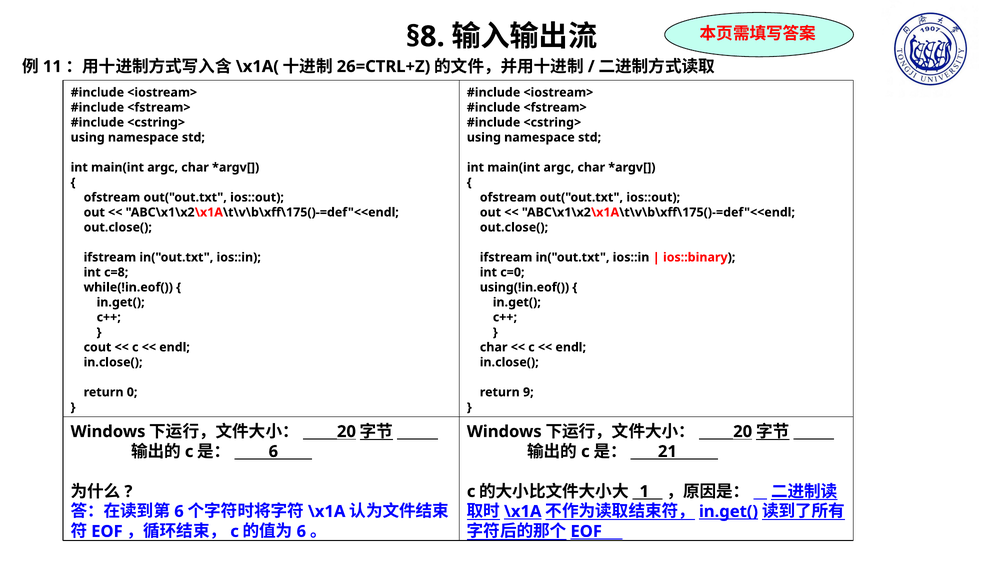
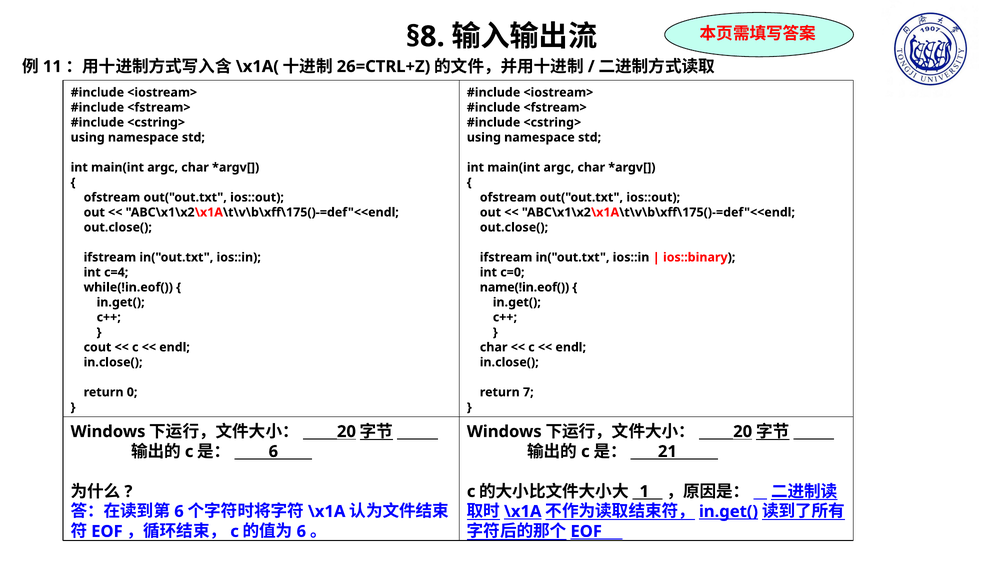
c=8: c=8 -> c=4
using(!in.eof(: using(!in.eof( -> name(!in.eof(
9: 9 -> 7
